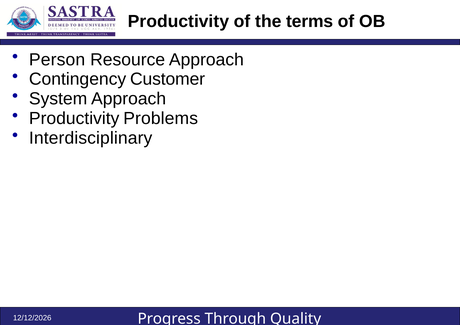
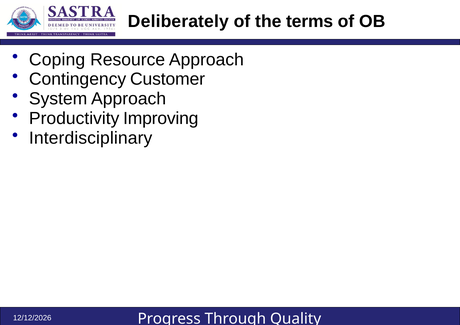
Productivity at (179, 22): Productivity -> Deliberately
Person: Person -> Coping
Problems: Problems -> Improving
